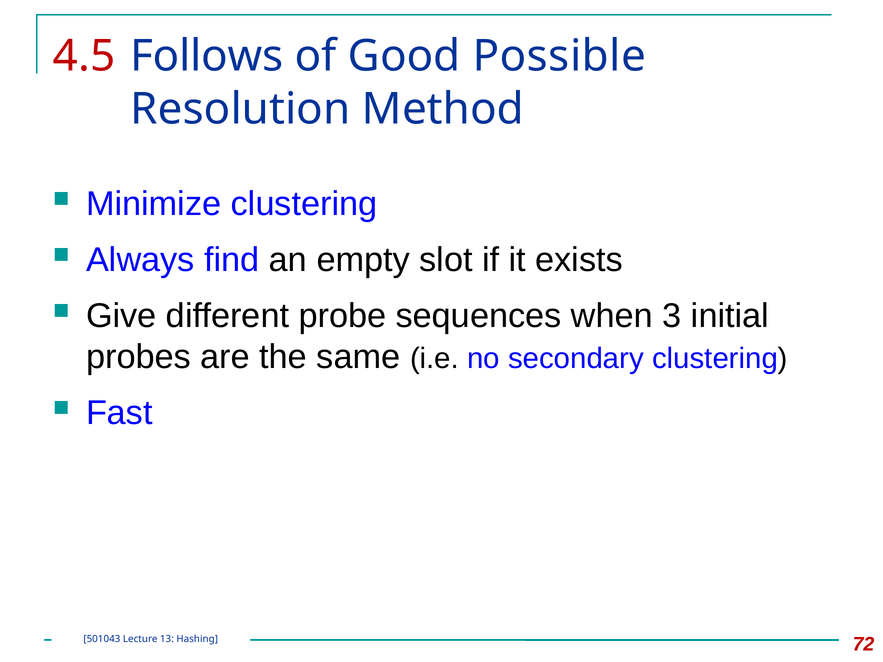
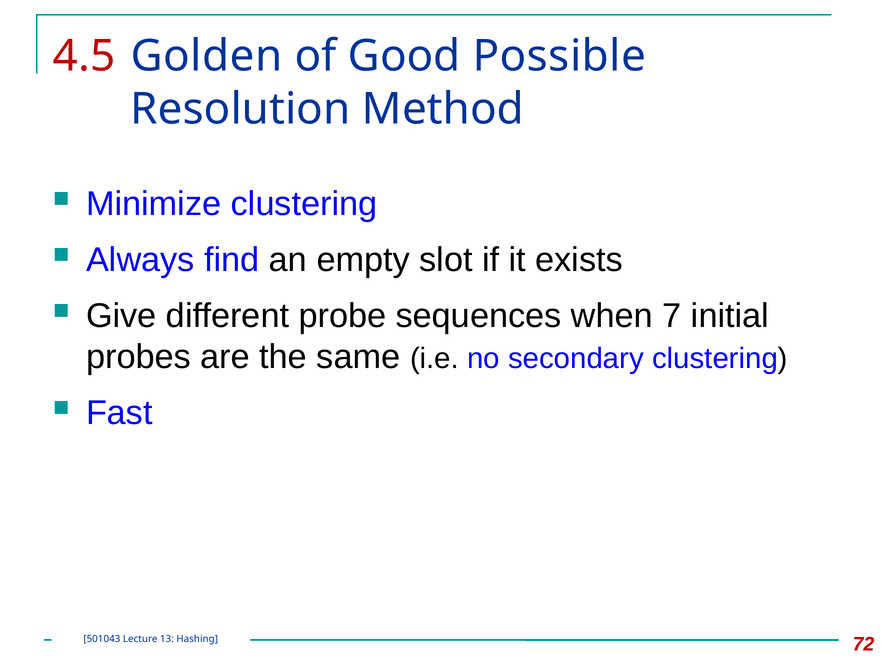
Follows: Follows -> Golden
3: 3 -> 7
